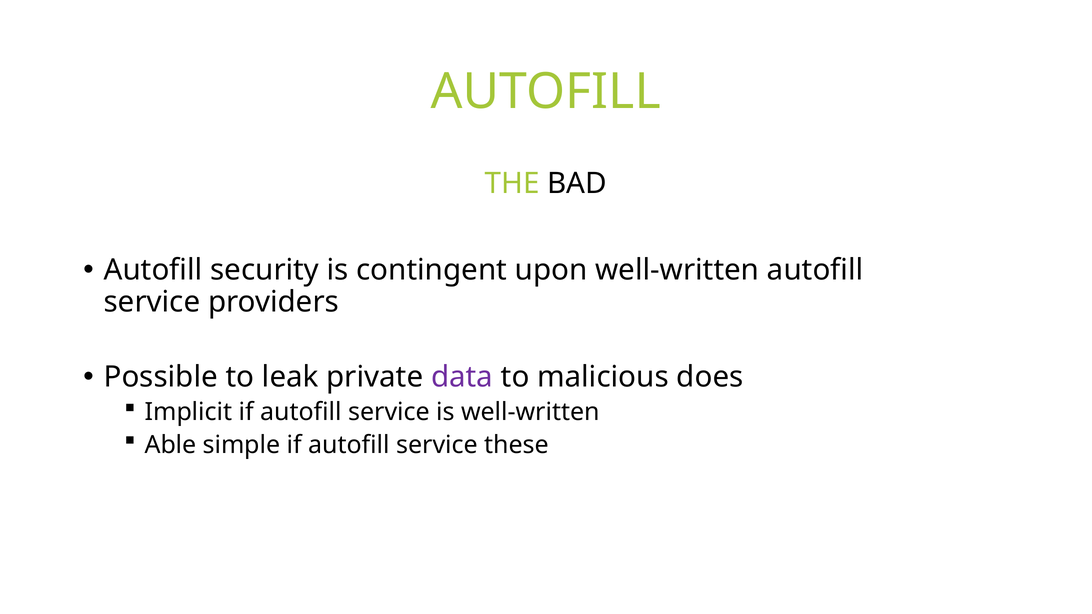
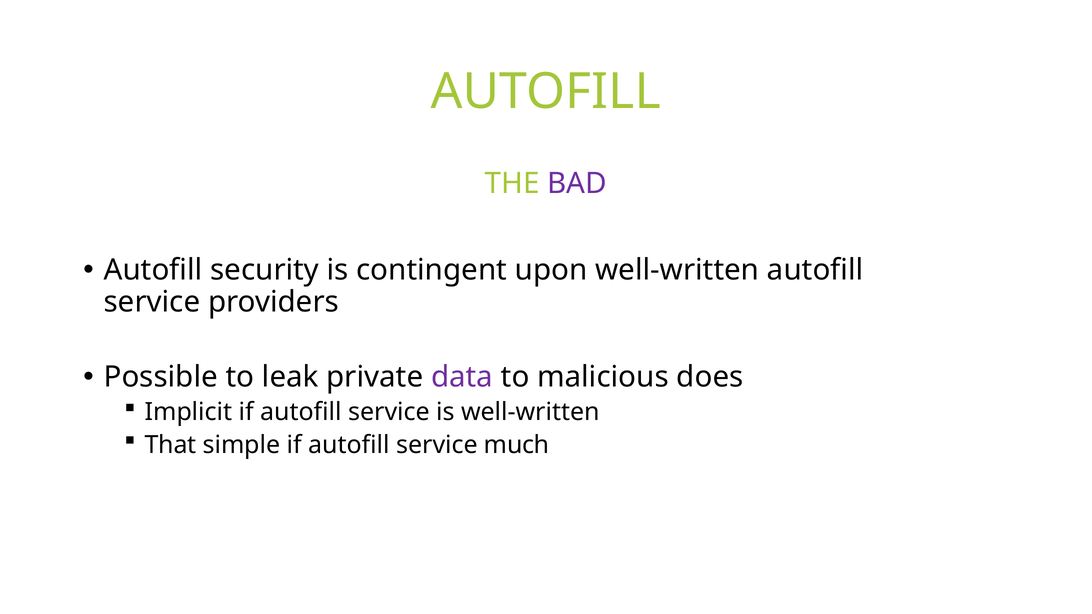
BAD colour: black -> purple
Able: Able -> That
these: these -> much
